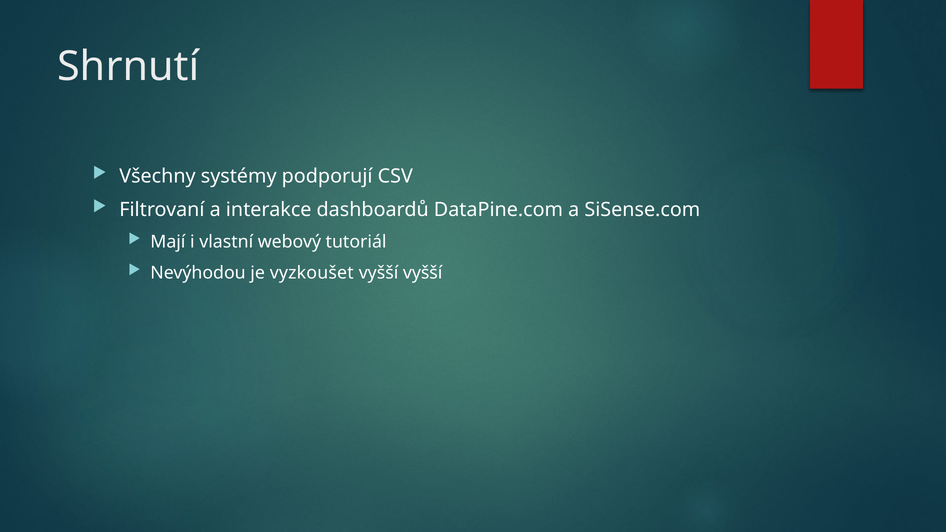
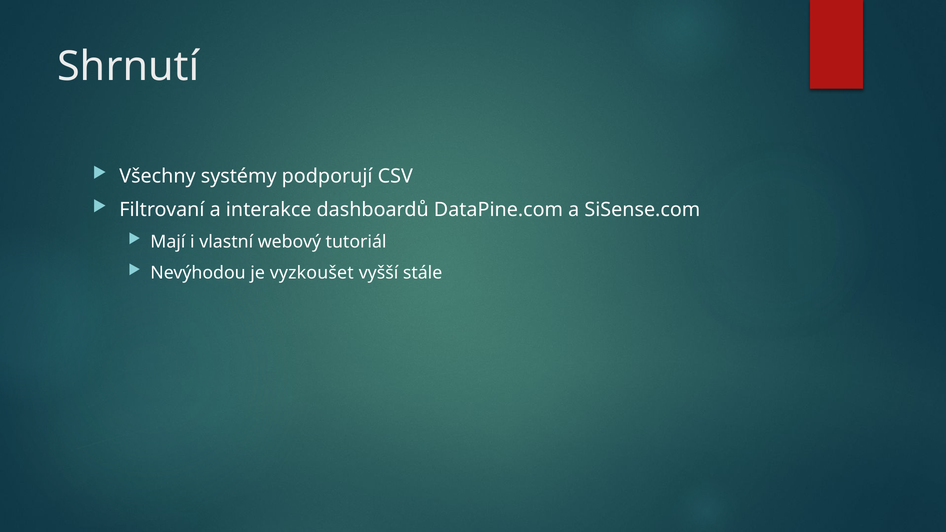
vyšší vyšší: vyšší -> stále
